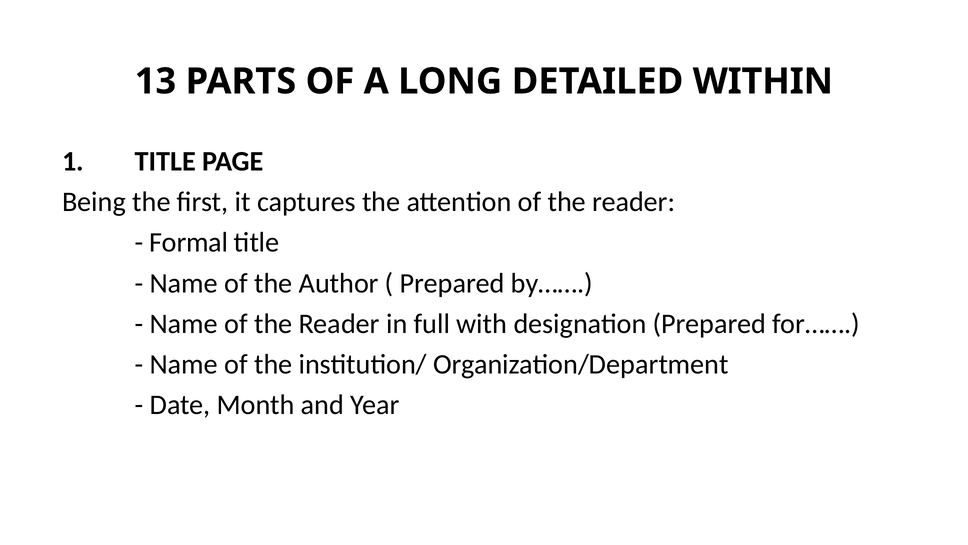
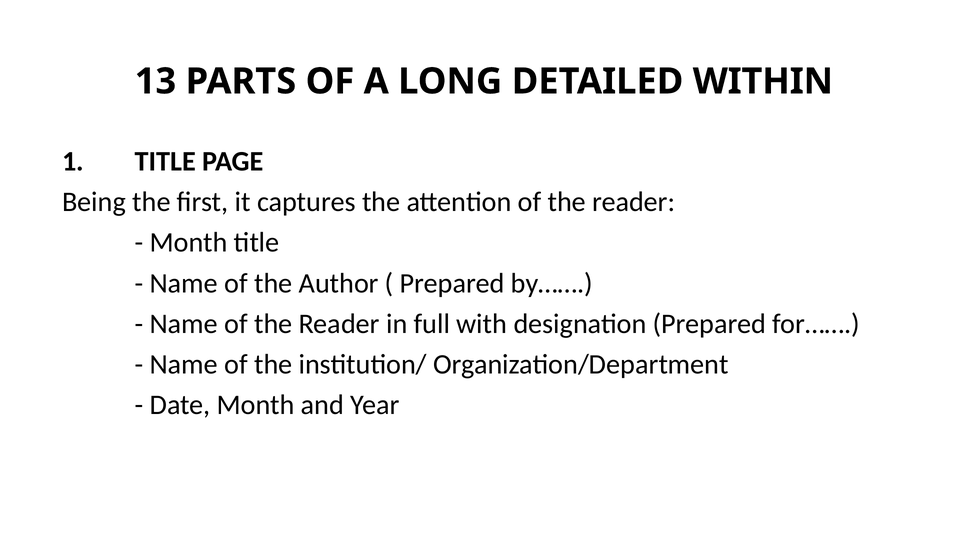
Formal at (189, 242): Formal -> Month
